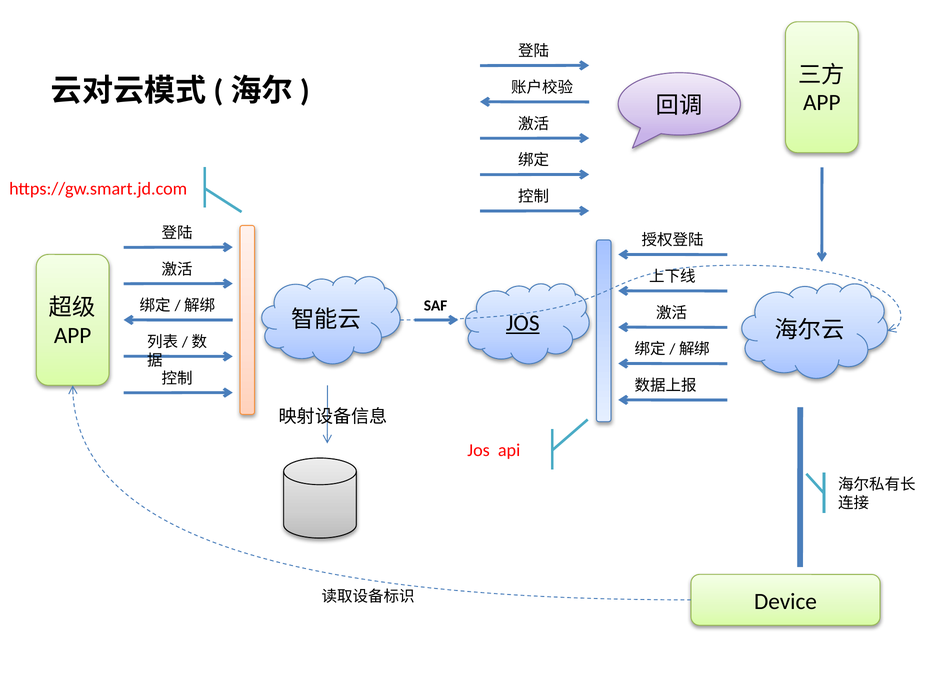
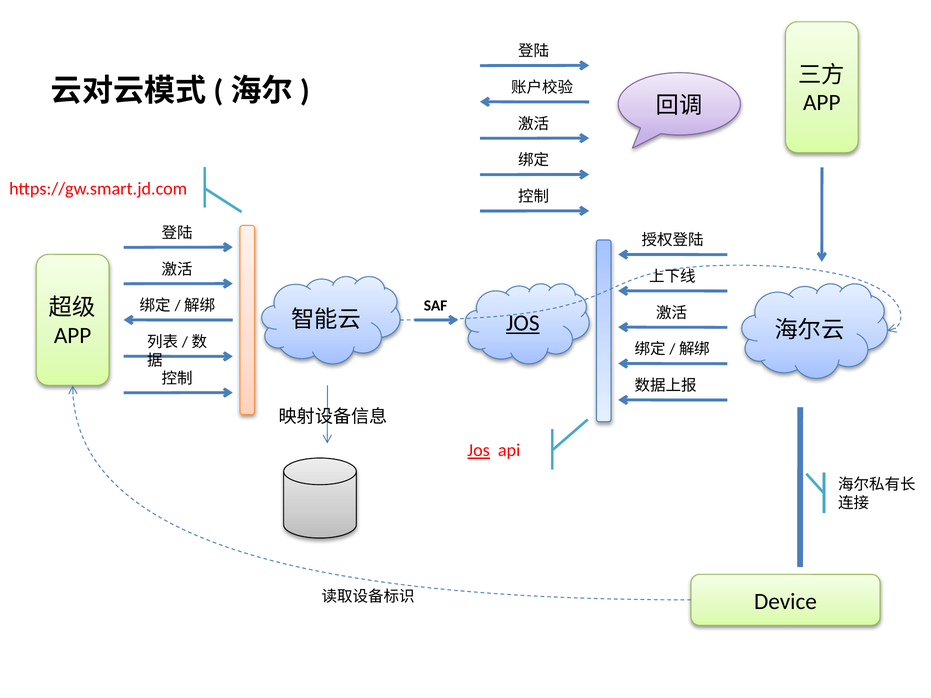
Jos at (479, 451) underline: none -> present
